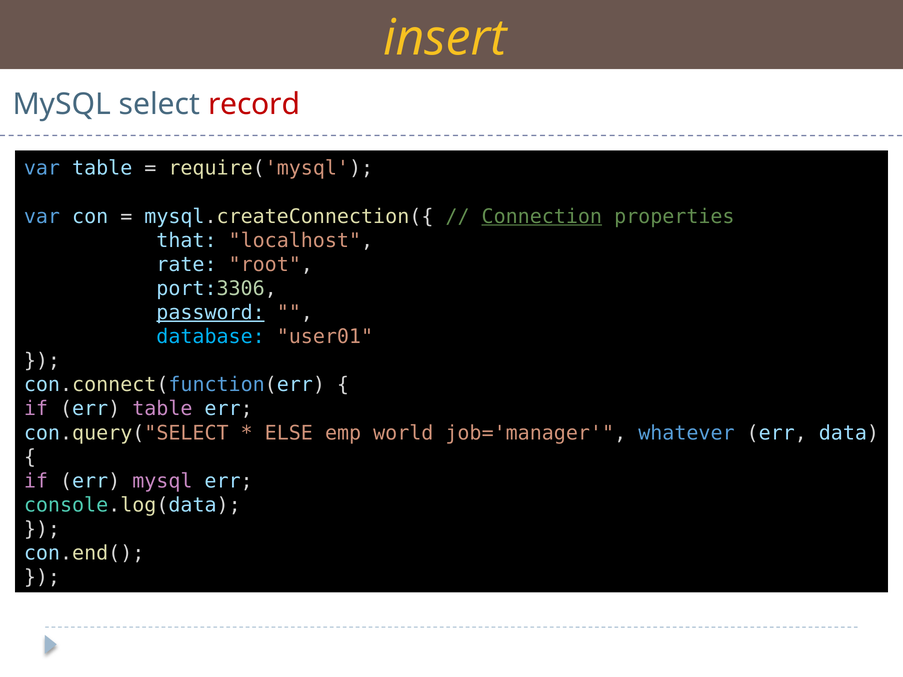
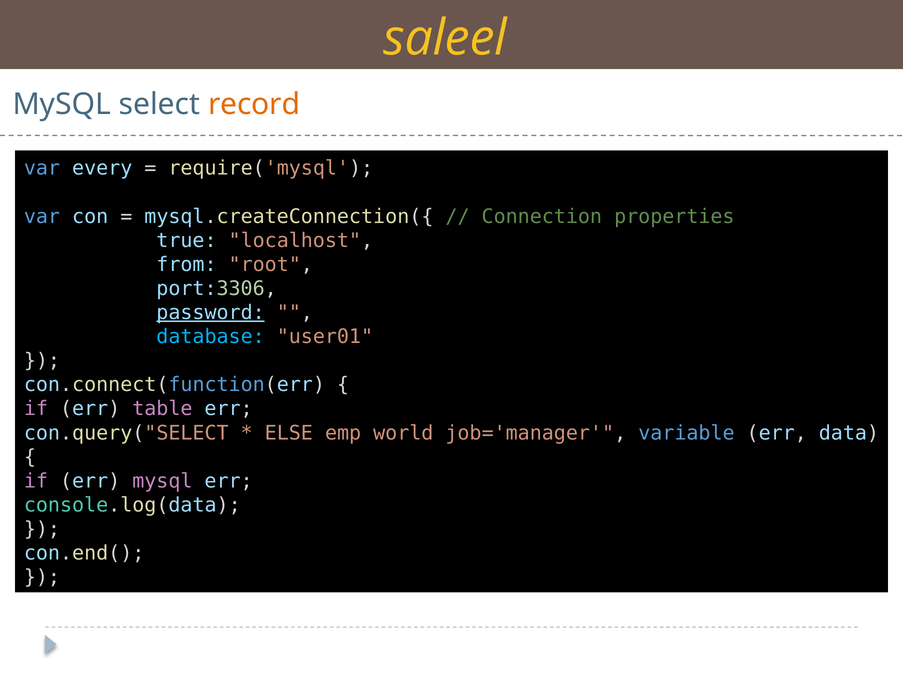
insert: insert -> saleel
record colour: red -> orange
var table: table -> every
Connection underline: present -> none
that: that -> true
rate: rate -> from
whatever: whatever -> variable
